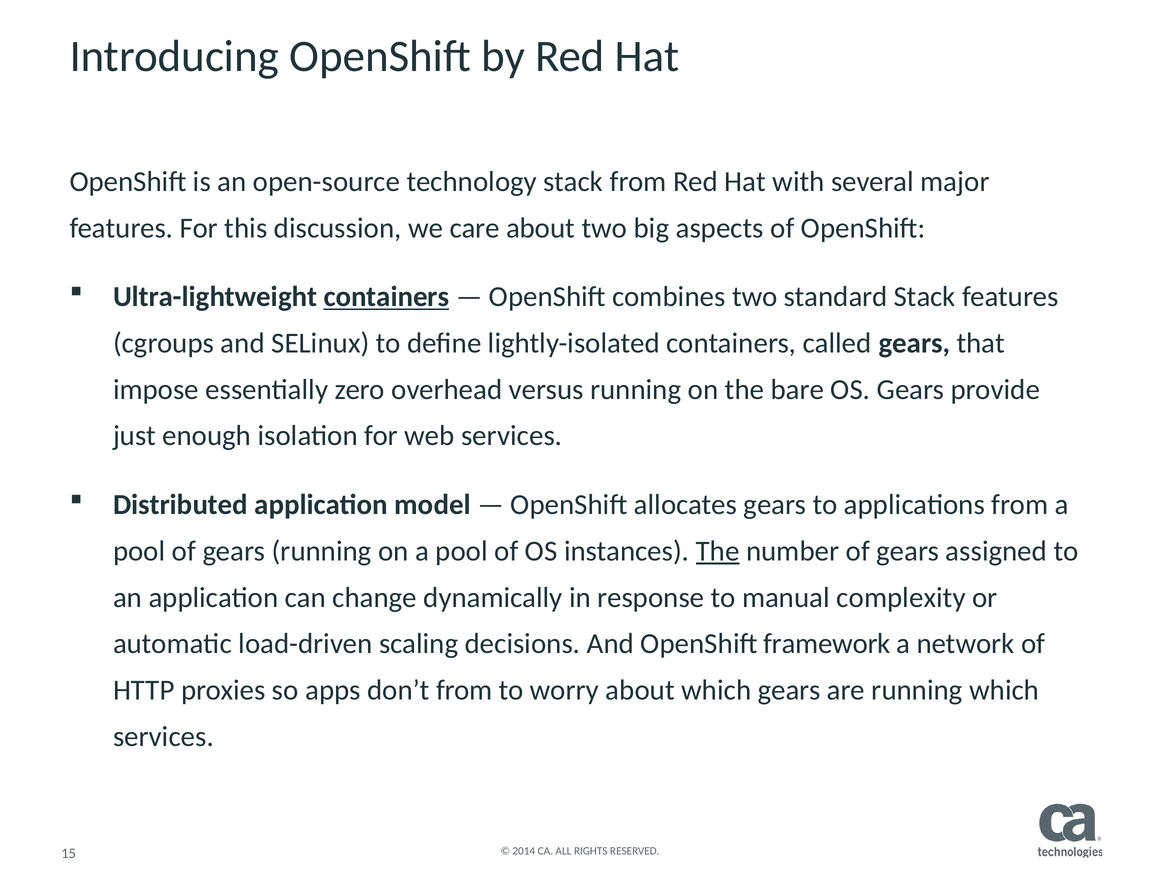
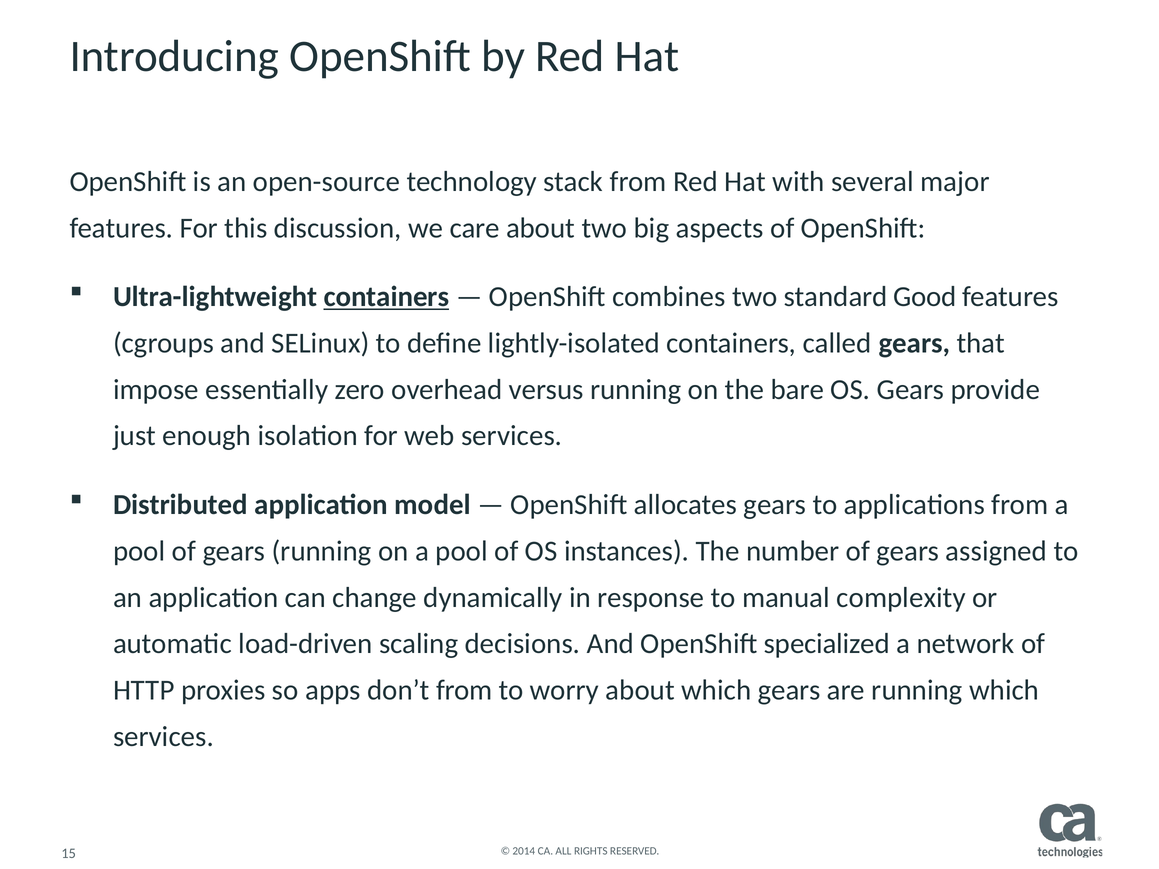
standard Stack: Stack -> Good
The at (718, 551) underline: present -> none
framework: framework -> specialized
